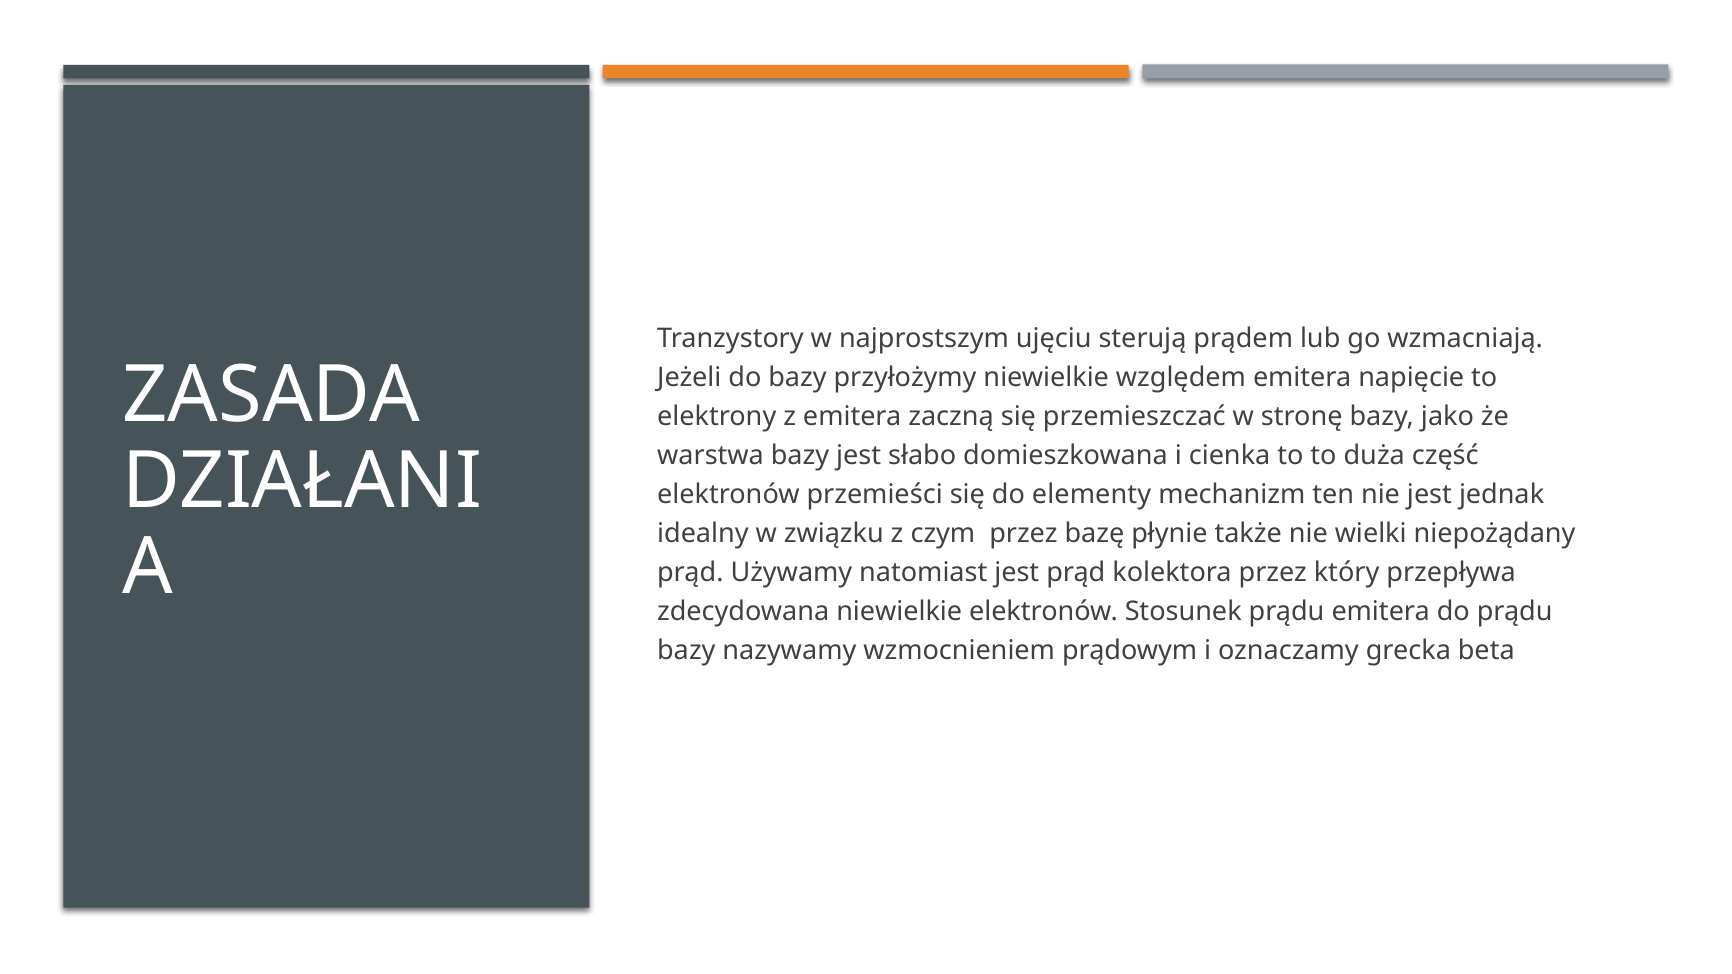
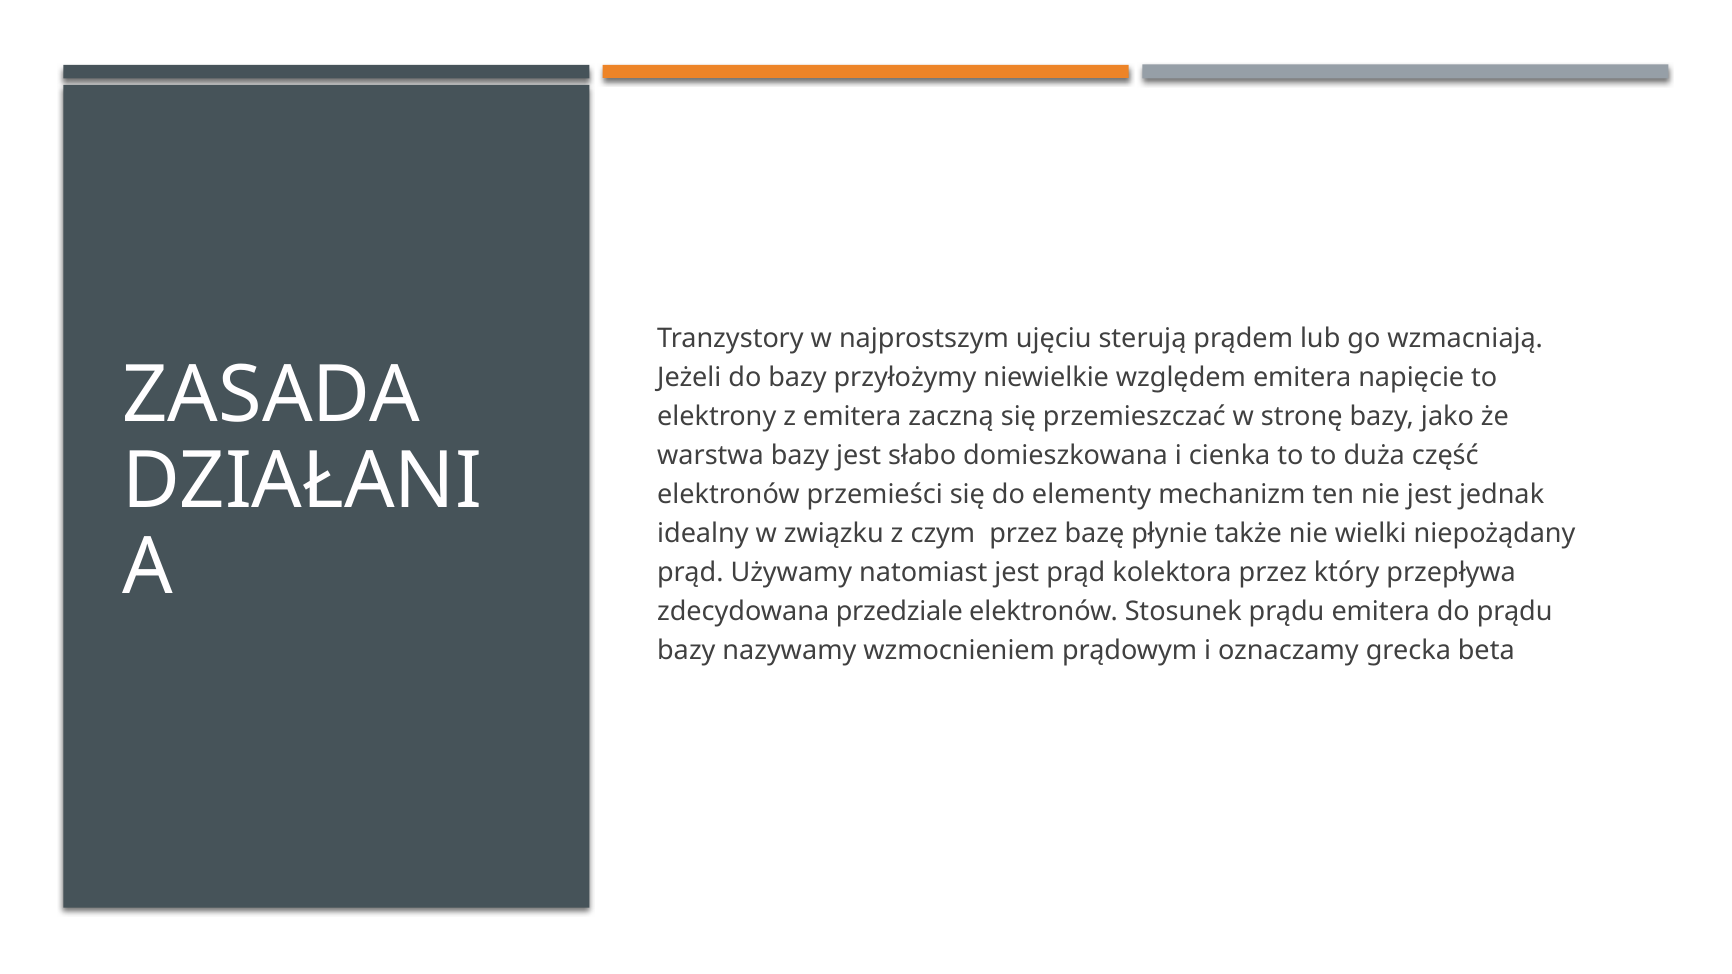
zdecydowana niewielkie: niewielkie -> przedziale
